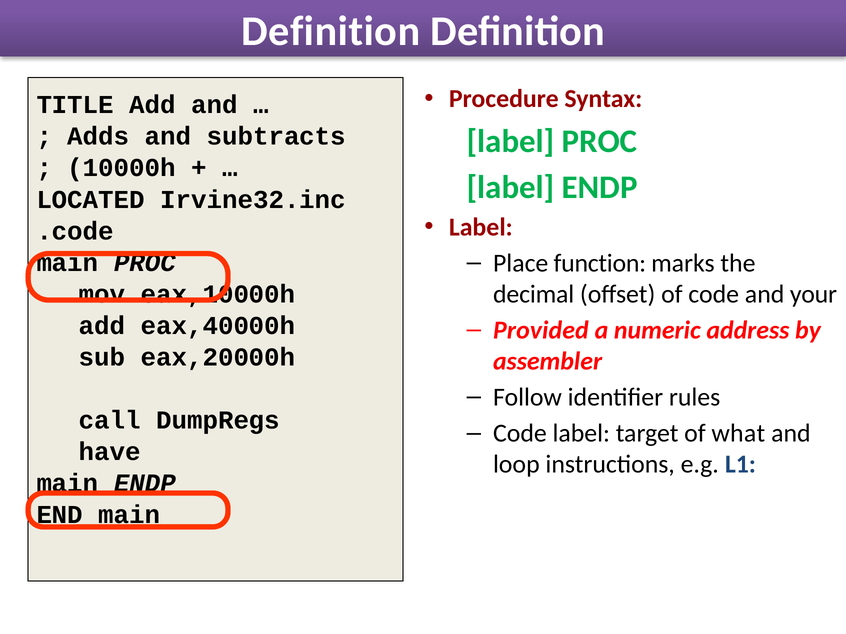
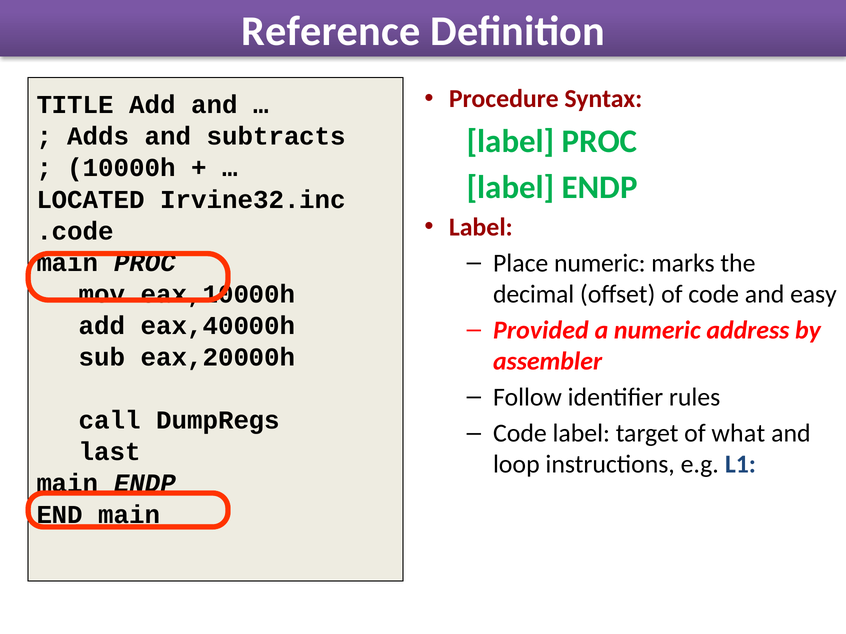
Definition at (331, 31): Definition -> Reference
Place function: function -> numeric
your: your -> easy
have: have -> last
